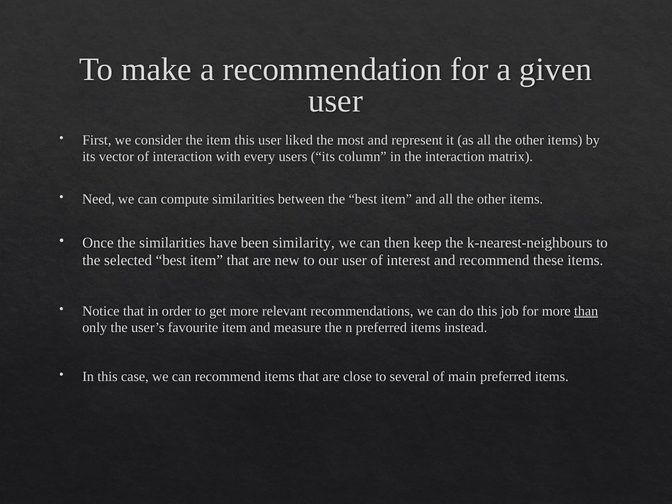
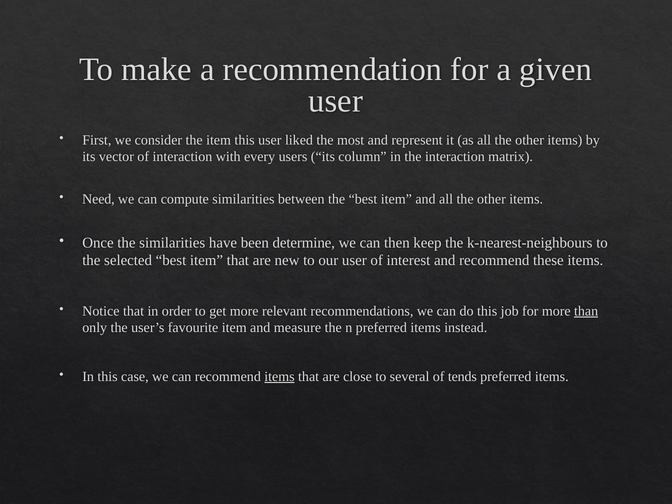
similarity: similarity -> determine
items at (279, 376) underline: none -> present
main: main -> tends
